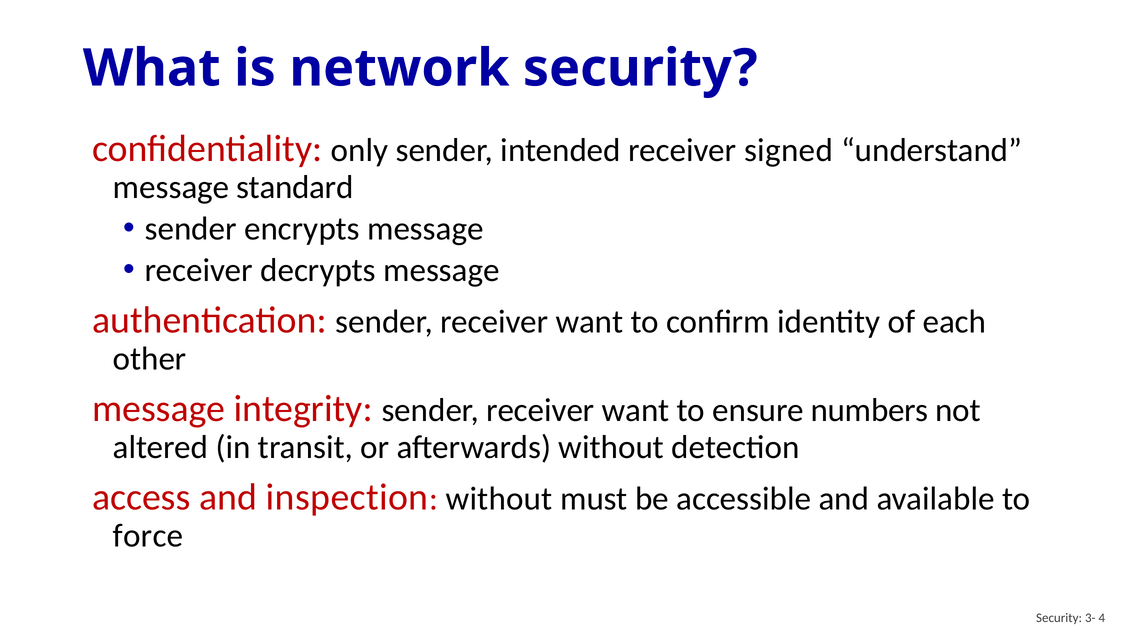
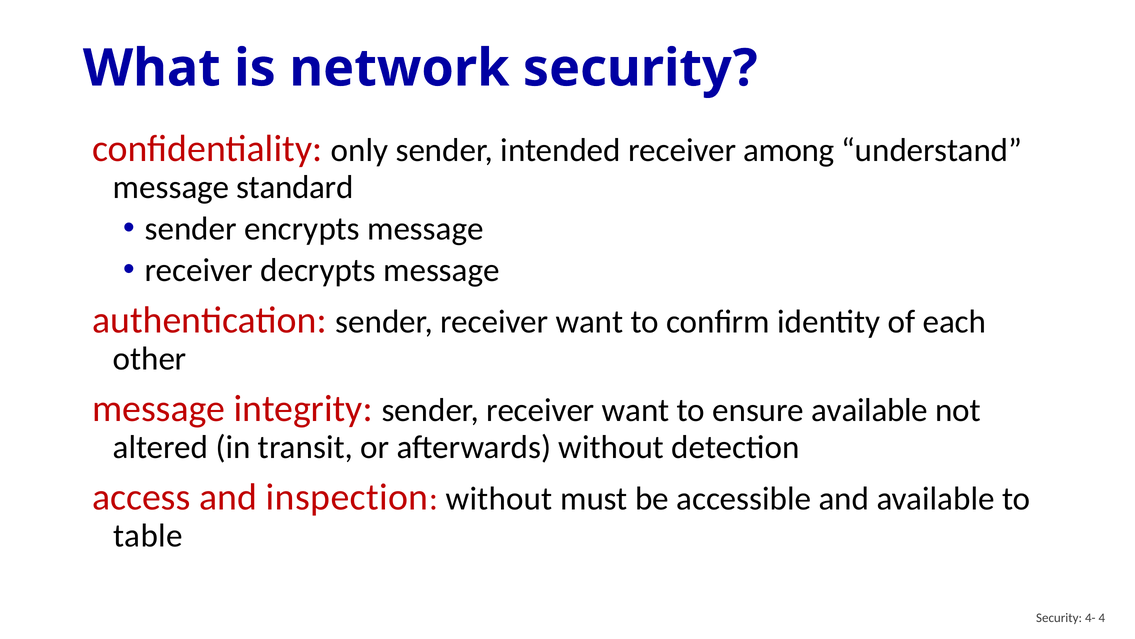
signed: signed -> among
ensure numbers: numbers -> available
force: force -> table
3-: 3- -> 4-
